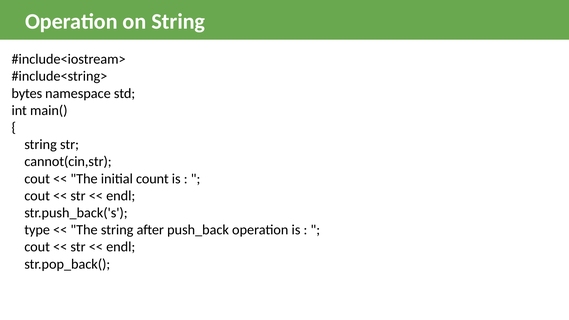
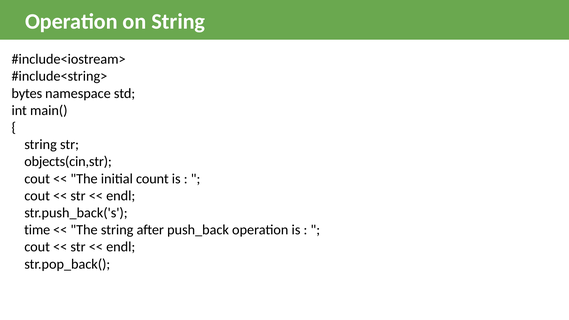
cannot(cin,str: cannot(cin,str -> objects(cin,str
type: type -> time
